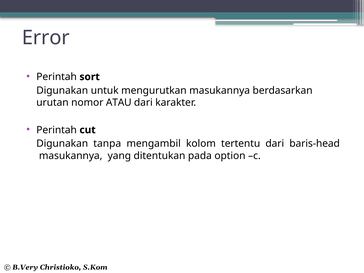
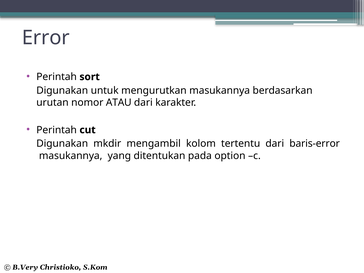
tanpa: tanpa -> mkdir
baris-head: baris-head -> baris-error
